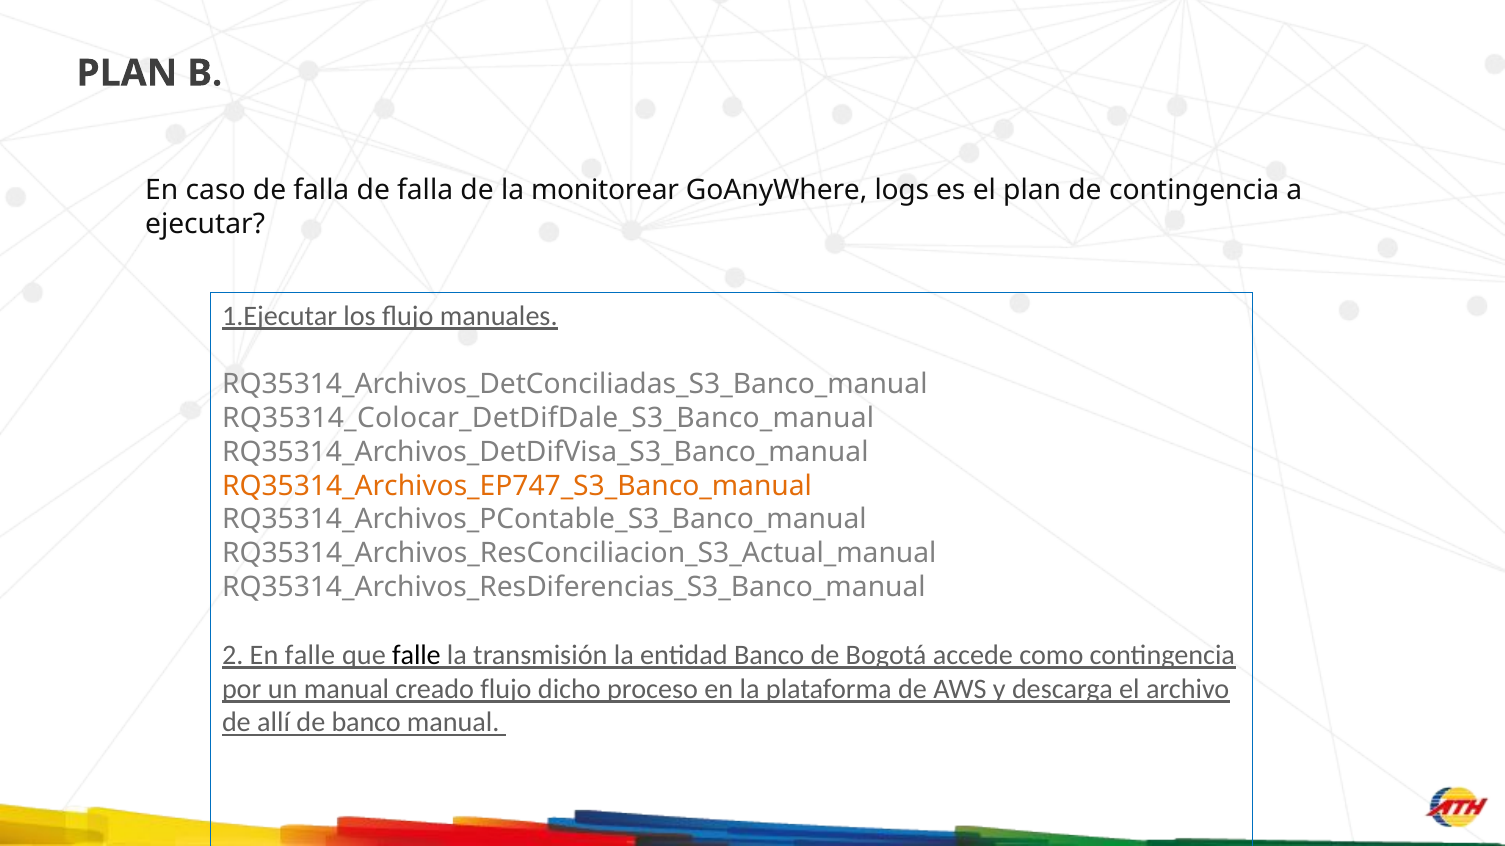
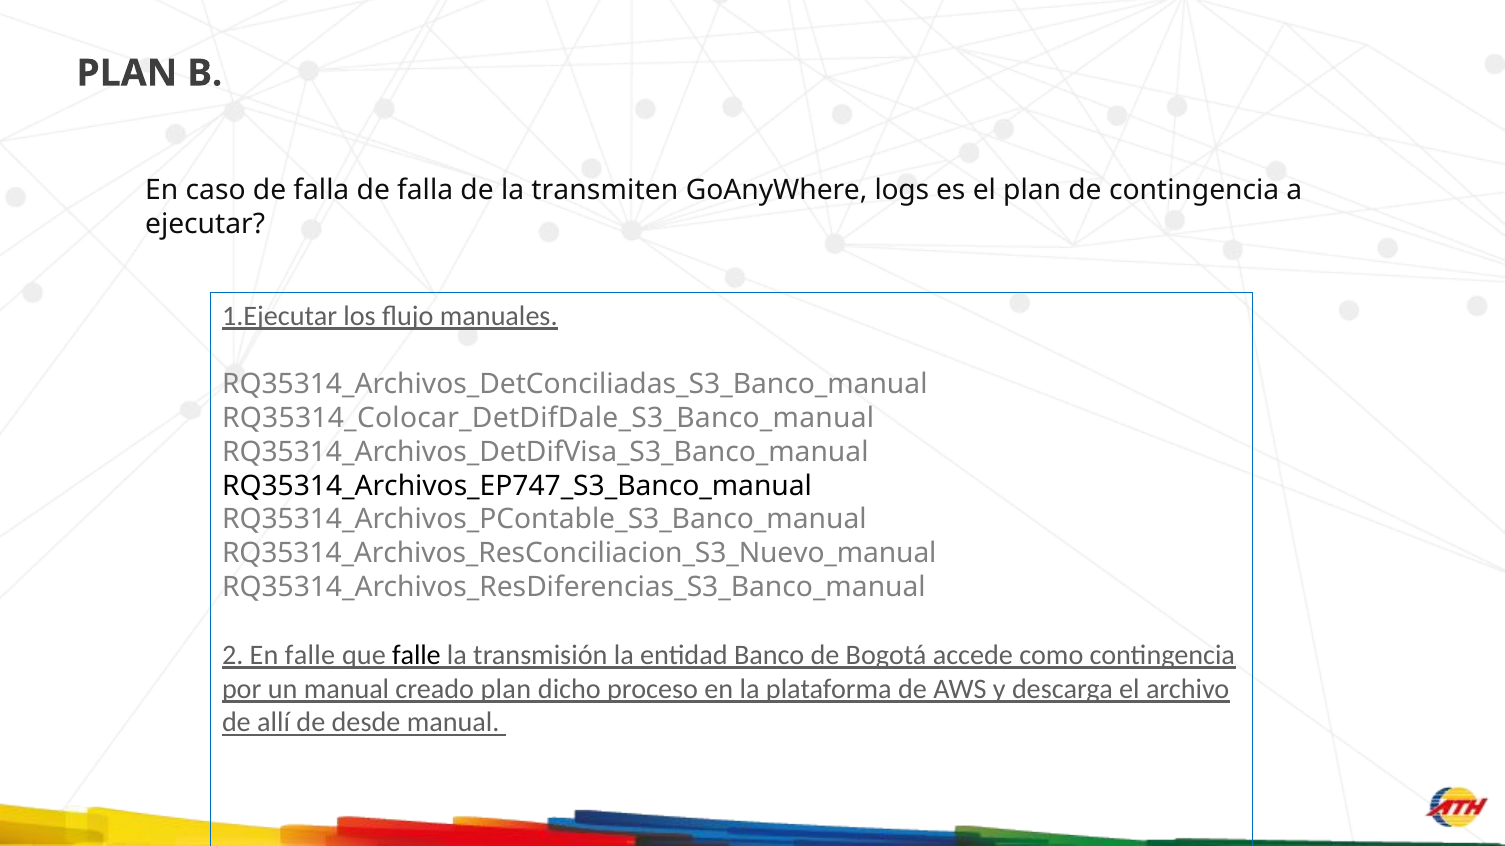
monitorear: monitorear -> transmiten
RQ35314_Archivos_EP747_S3_Banco_manual colour: orange -> black
RQ35314_Archivos_ResConciliacion_S3_Actual_manual: RQ35314_Archivos_ResConciliacion_S3_Actual_manual -> RQ35314_Archivos_ResConciliacion_S3_Nuevo_manual
creado flujo: flujo -> plan
de banco: banco -> desde
